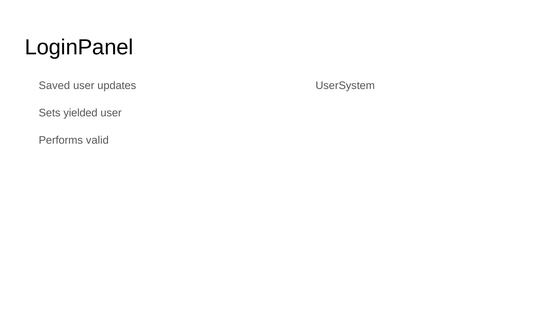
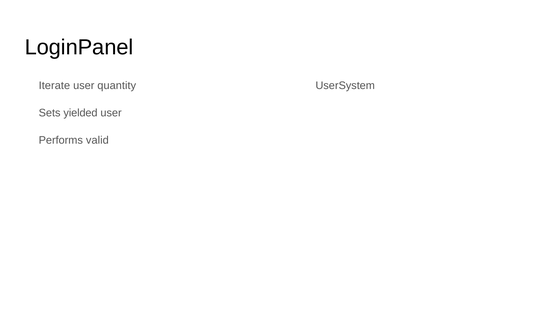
Saved: Saved -> Iterate
updates: updates -> quantity
